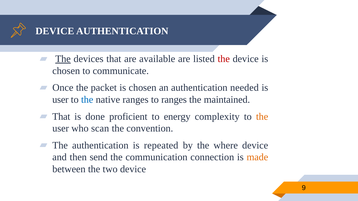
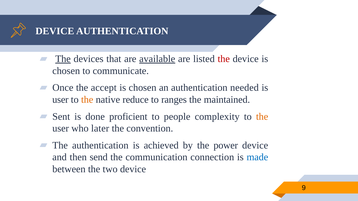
available underline: none -> present
packet: packet -> accept
the at (87, 100) colour: blue -> orange
native ranges: ranges -> reduce
That at (61, 117): That -> Sent
energy: energy -> people
scan: scan -> later
repeated: repeated -> achieved
where: where -> power
made colour: orange -> blue
